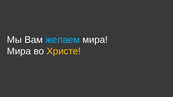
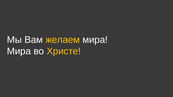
желаем colour: light blue -> yellow
